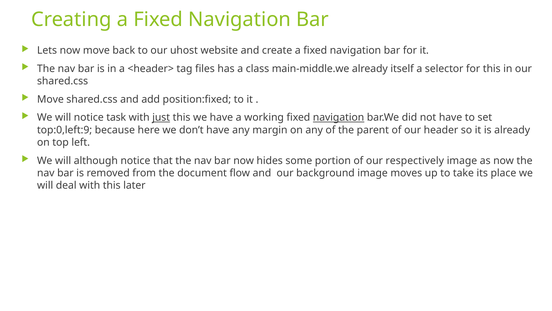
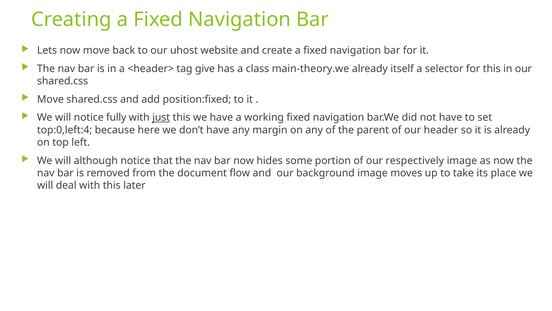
files: files -> give
main-middle.we: main-middle.we -> main-theory.we
task: task -> fully
navigation at (339, 117) underline: present -> none
top:0,left:9: top:0,left:9 -> top:0,left:4
